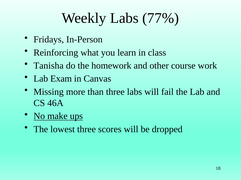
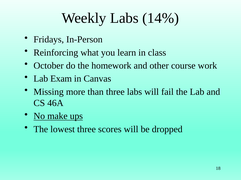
77%: 77% -> 14%
Tanisha: Tanisha -> October
